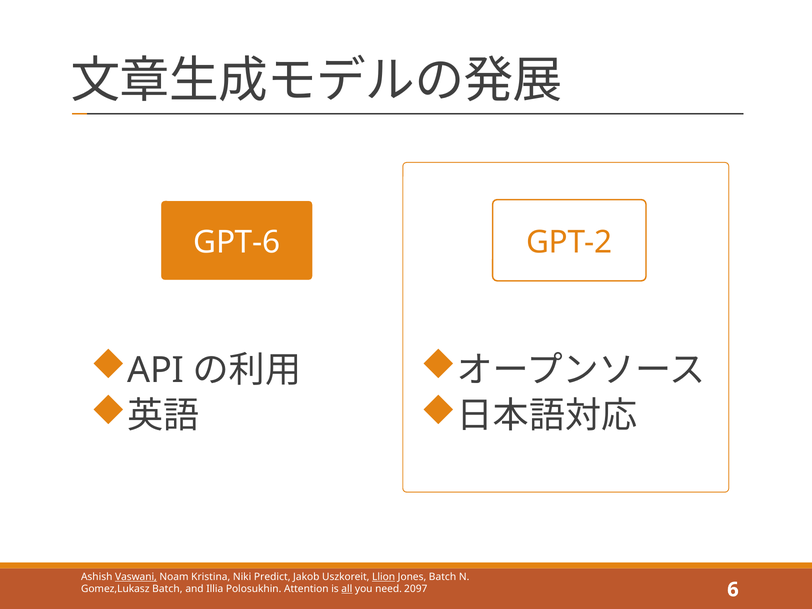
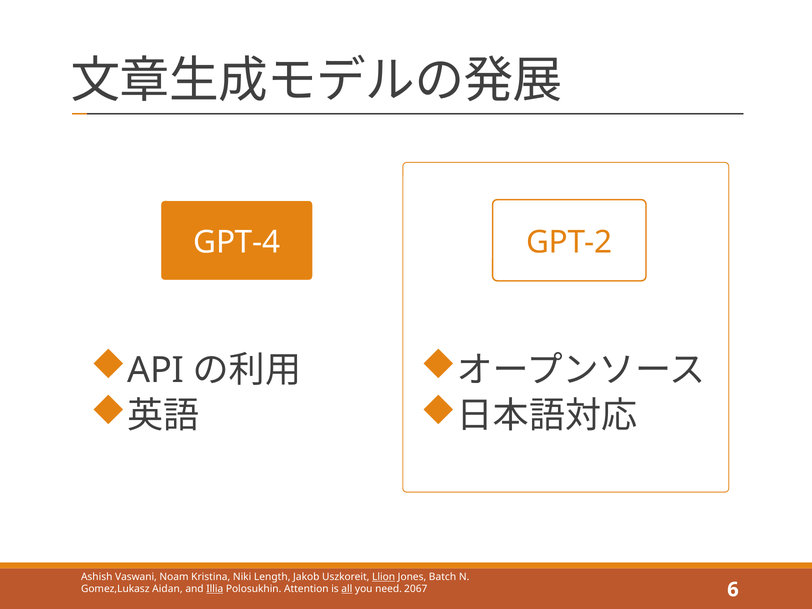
GPT-6: GPT-6 -> GPT-4
Vaswani underline: present -> none
Predict: Predict -> Length
Gomez,Lukasz Batch: Batch -> Aidan
Illia underline: none -> present
2097: 2097 -> 2067
